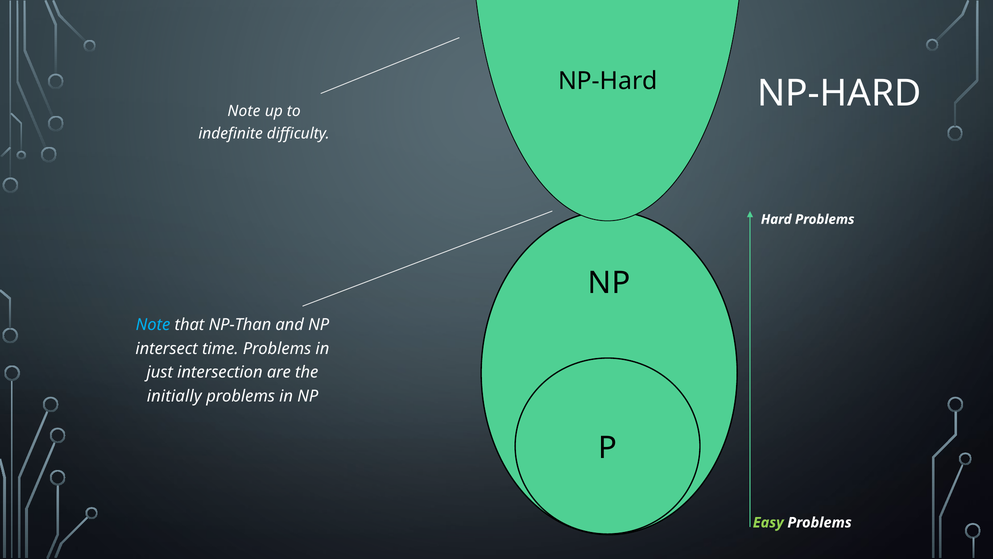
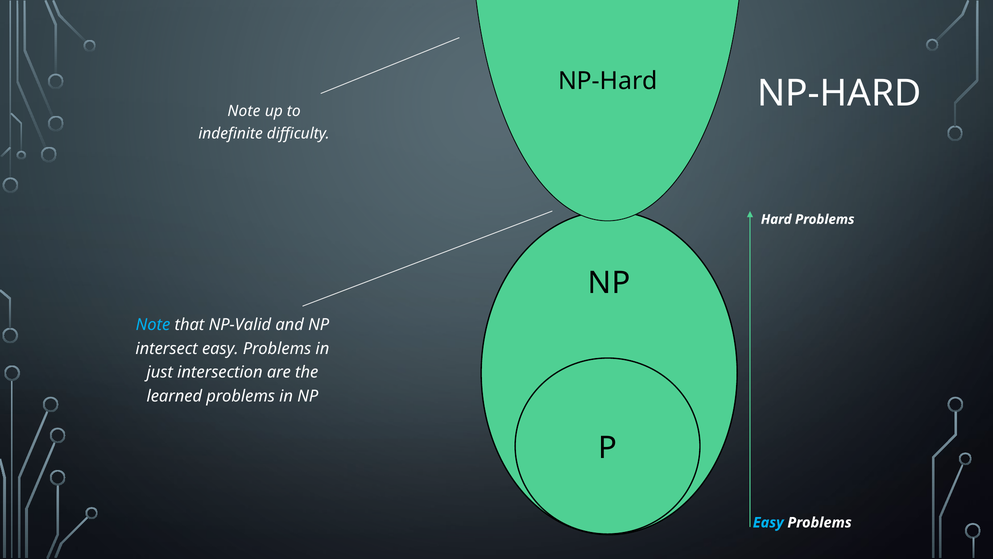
NP-Than: NP-Than -> NP-Valid
intersect time: time -> easy
initially: initially -> learned
Easy at (768, 522) colour: light green -> light blue
